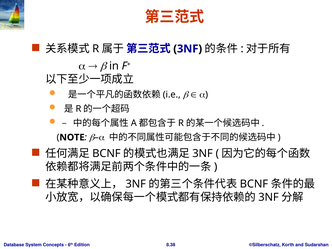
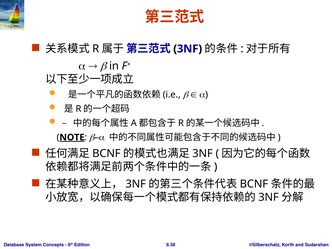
NOTE underline: none -> present
